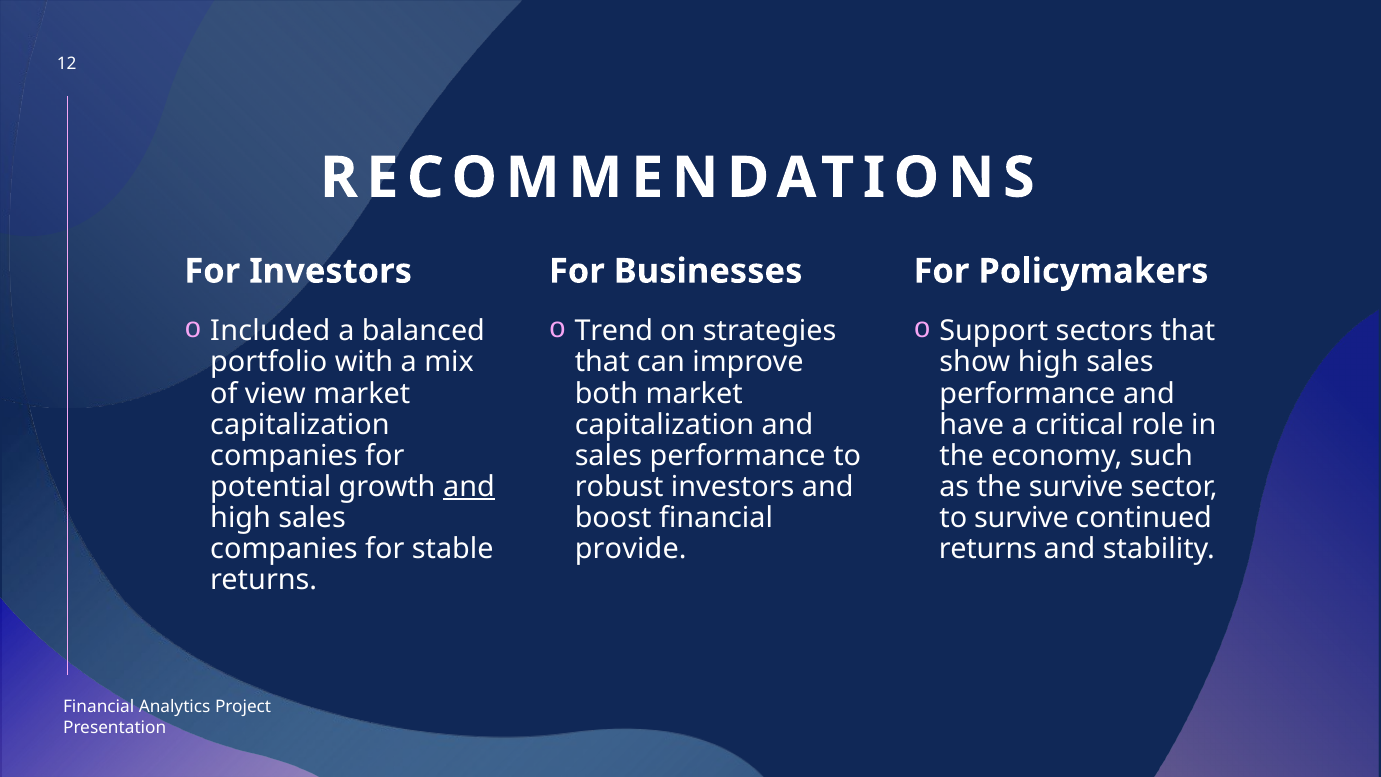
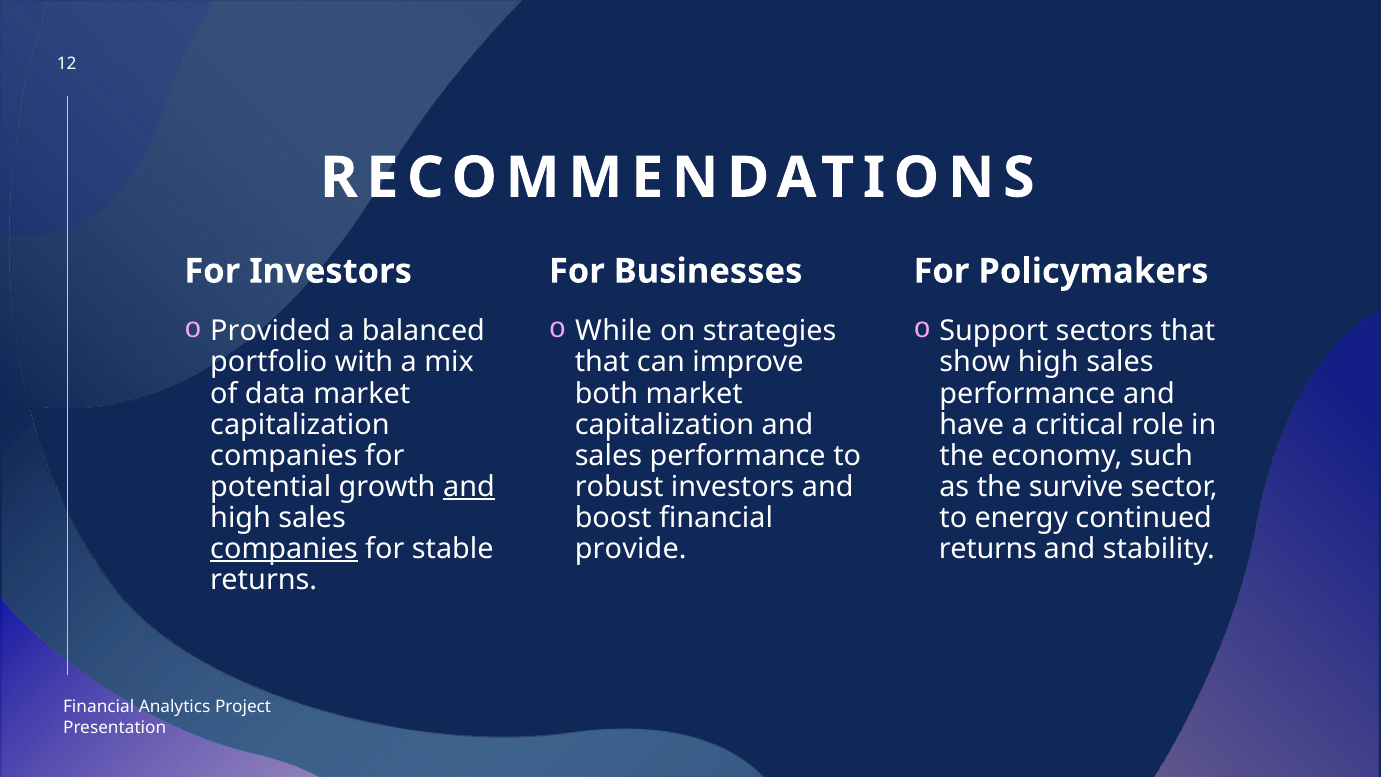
Included: Included -> Provided
Trend: Trend -> While
view: view -> data
to survive: survive -> energy
companies at (284, 549) underline: none -> present
